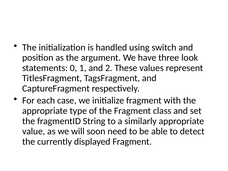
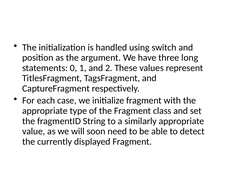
look: look -> long
